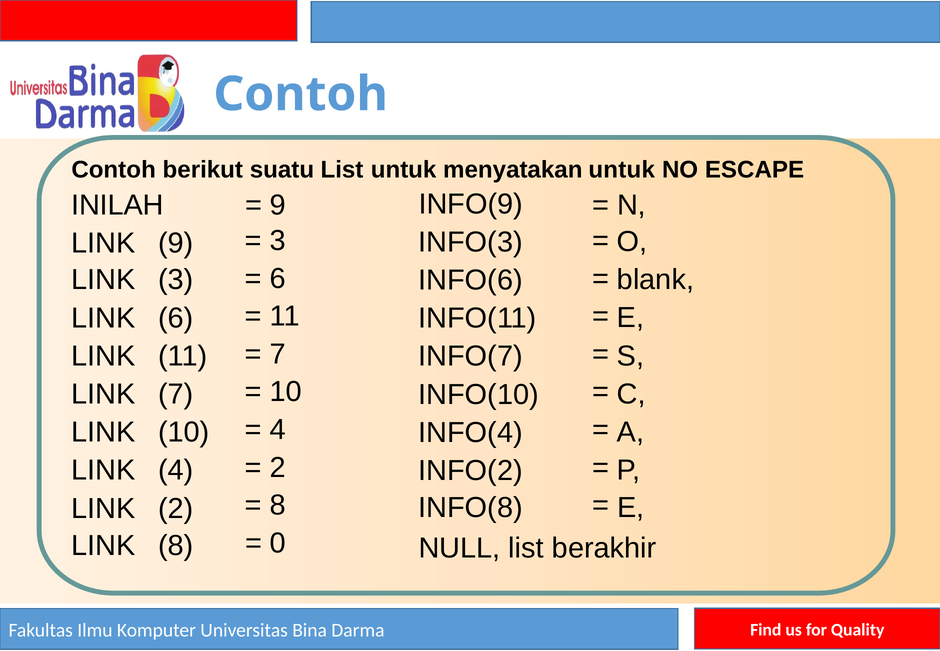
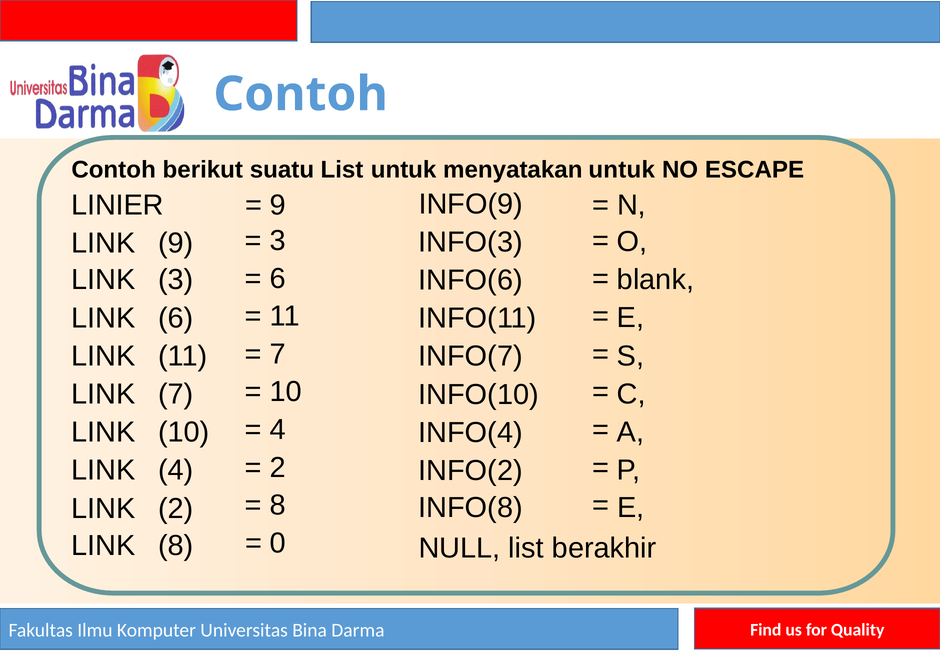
INILAH: INILAH -> LINIER
